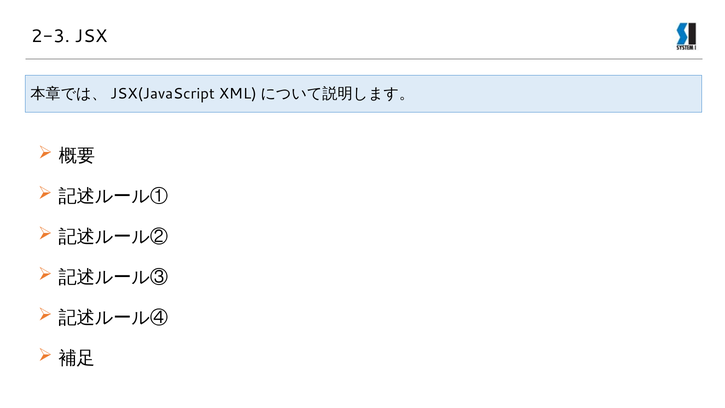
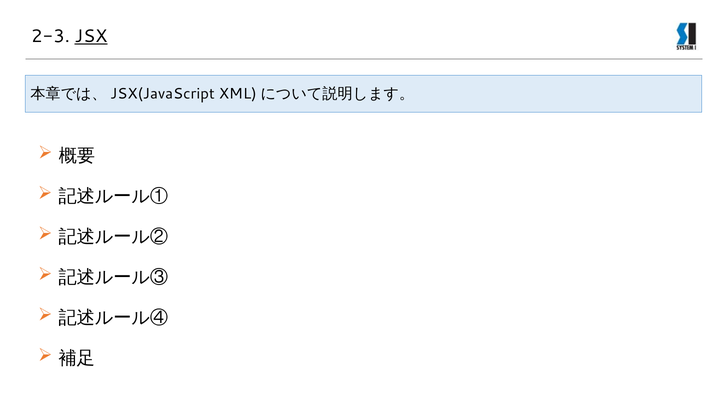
JSX underline: none -> present
